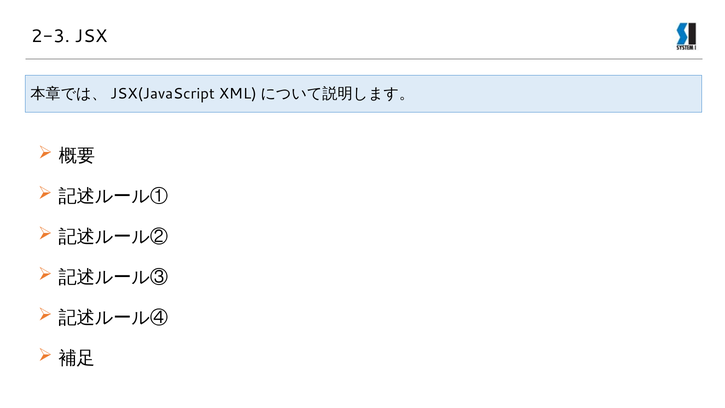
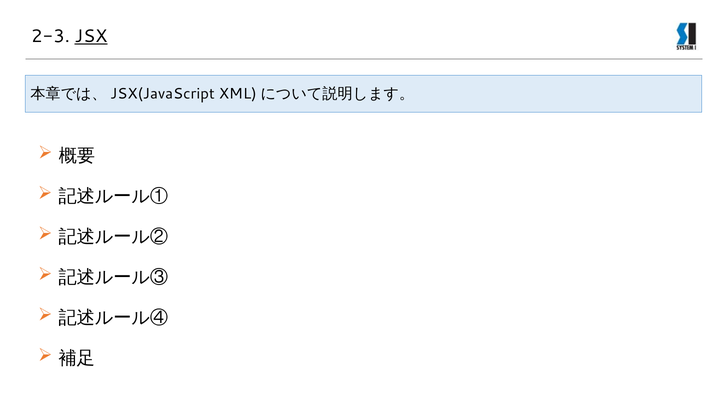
JSX underline: none -> present
